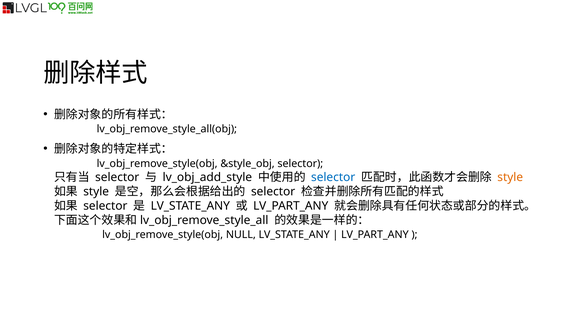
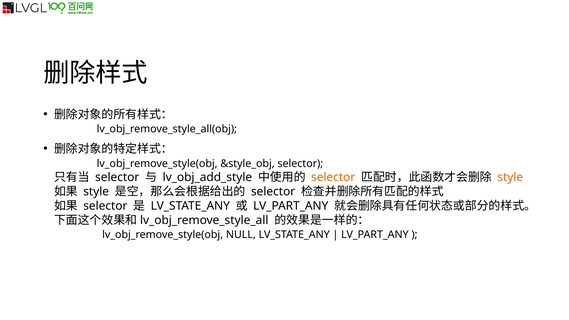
selector at (333, 177) colour: blue -> orange
